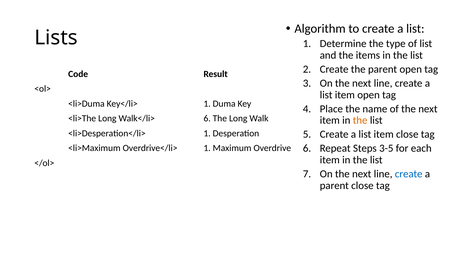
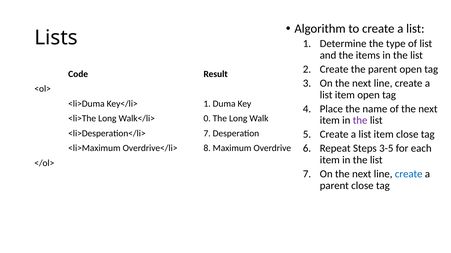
Walk</li> 6: 6 -> 0
the at (360, 121) colour: orange -> purple
<li>Desperation</li> 1: 1 -> 7
Overdrive</li> 1: 1 -> 8
